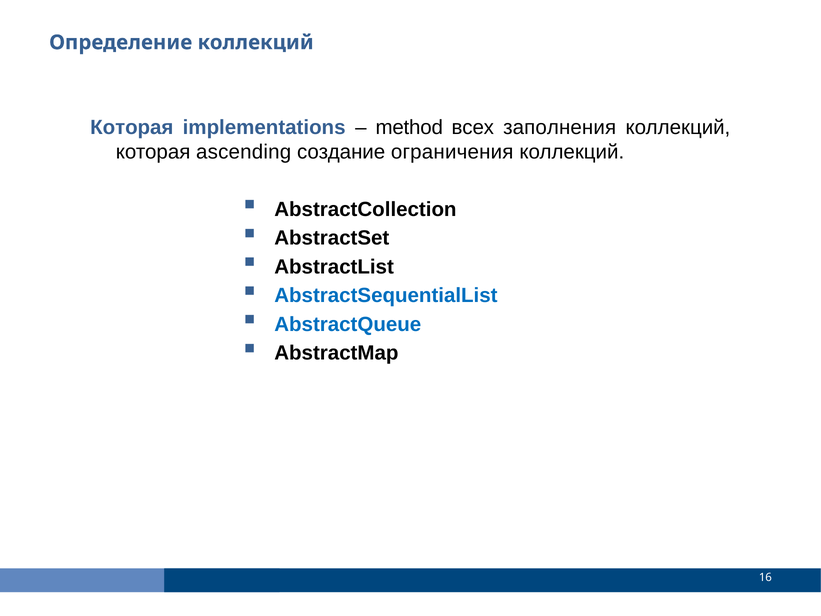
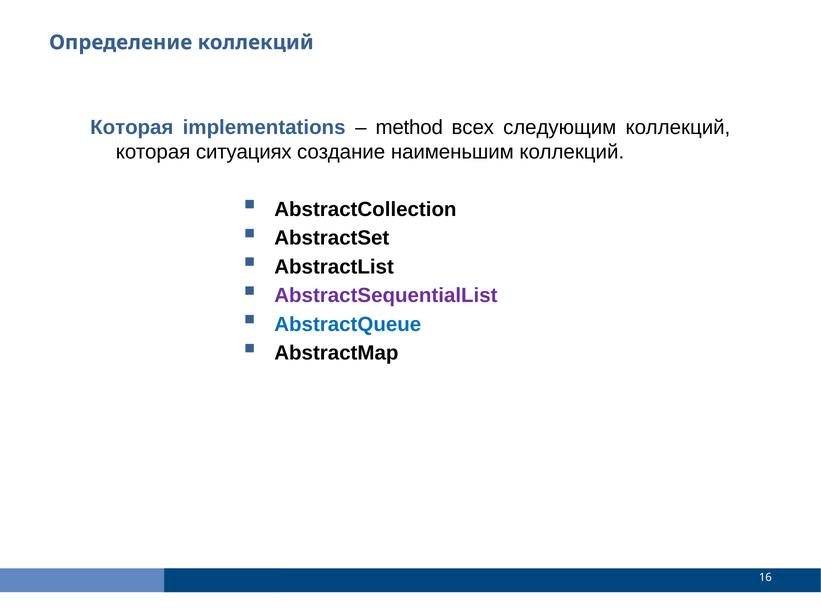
заполнения: заполнения -> следующим
ascending: ascending -> ситуациях
ограничения: ограничения -> наименьшим
AbstractSequentialList colour: blue -> purple
